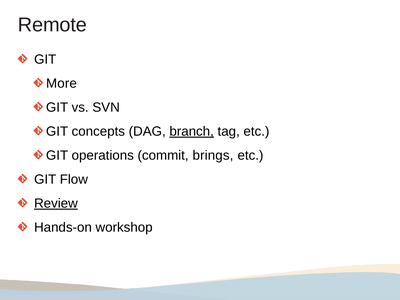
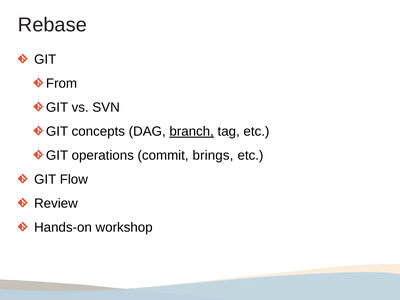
Remote: Remote -> Rebase
More: More -> From
Review underline: present -> none
